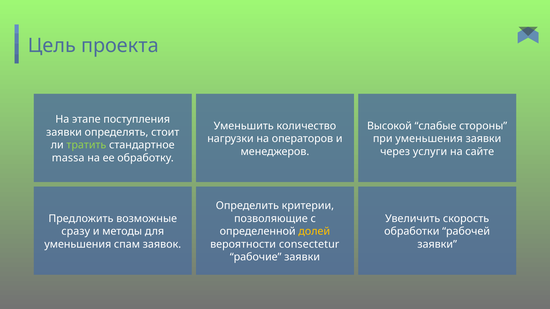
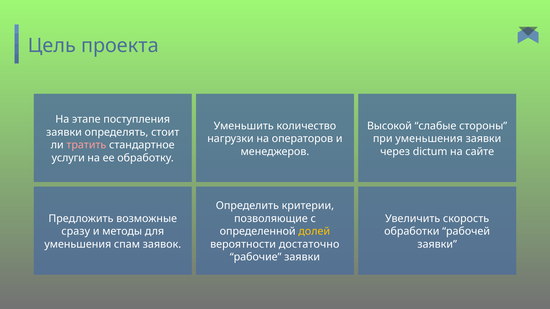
тратить colour: light green -> pink
услуги: услуги -> dictum
massa: massa -> услуги
consectetur: consectetur -> достаточно
